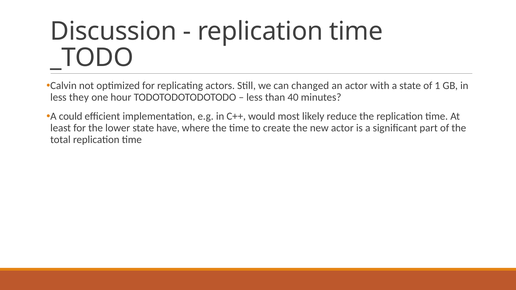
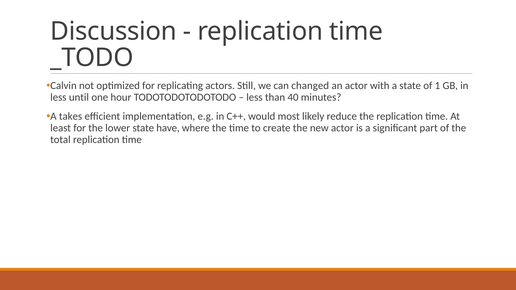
they: they -> until
could: could -> takes
